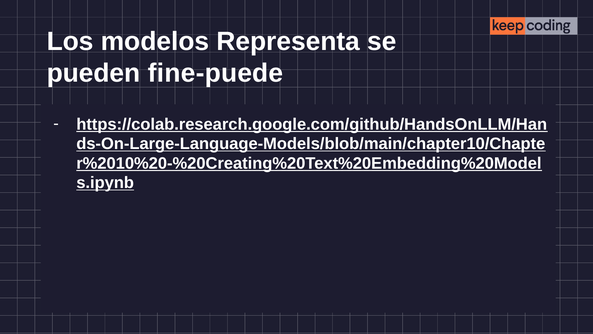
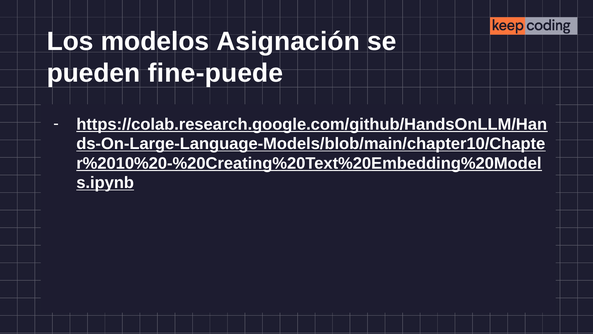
Representa: Representa -> Asignación
